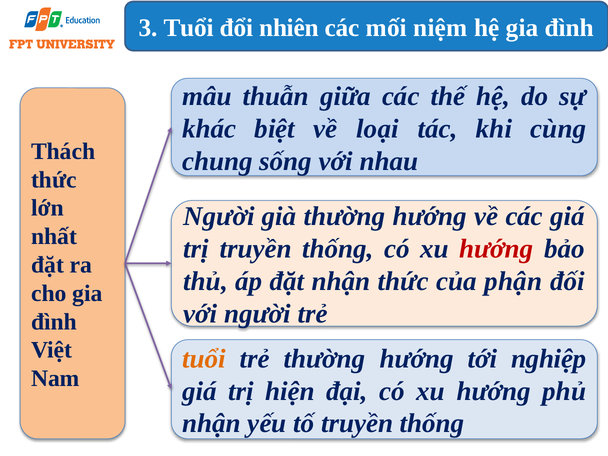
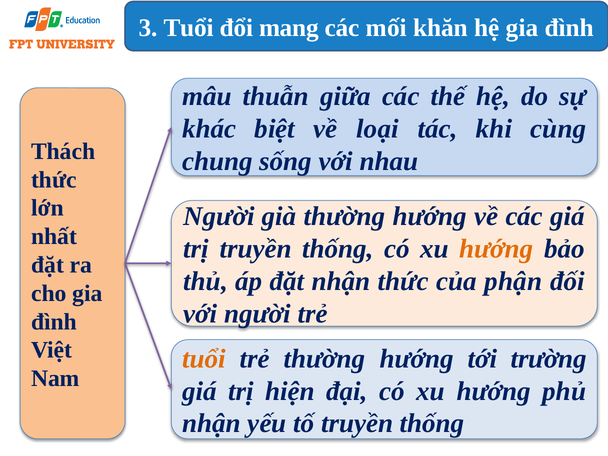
nhiên: nhiên -> mang
niệm: niệm -> khăn
hướng at (496, 249) colour: red -> orange
nghiệp: nghiệp -> trường
